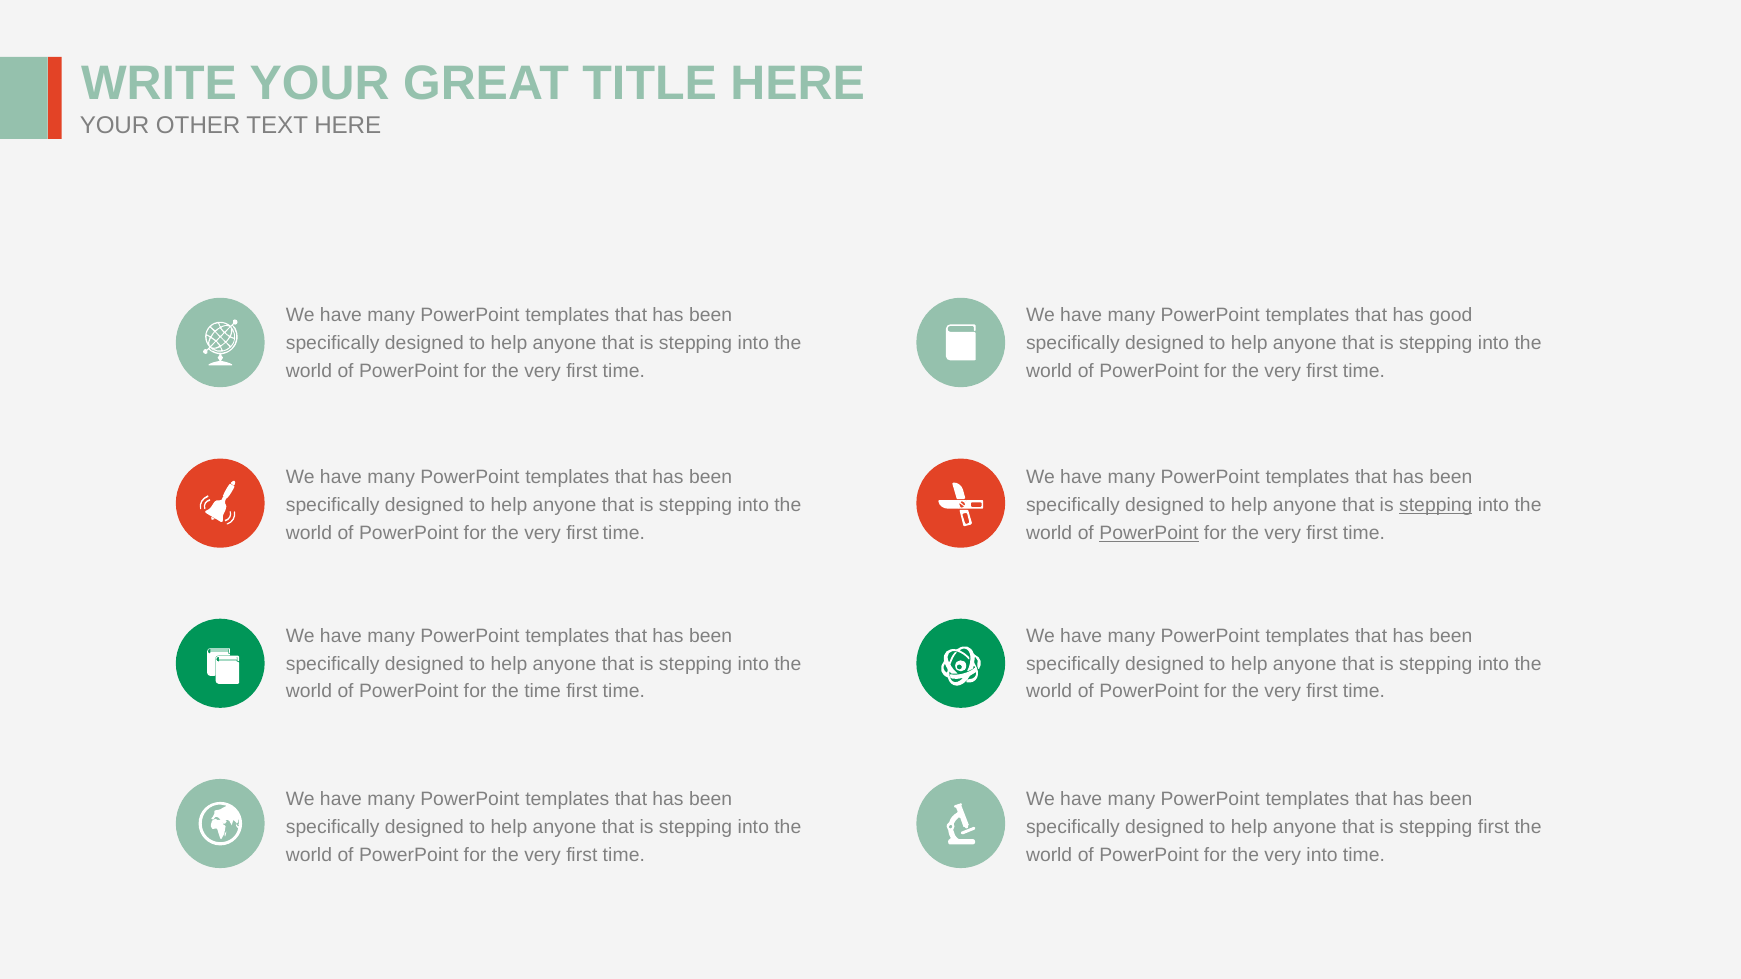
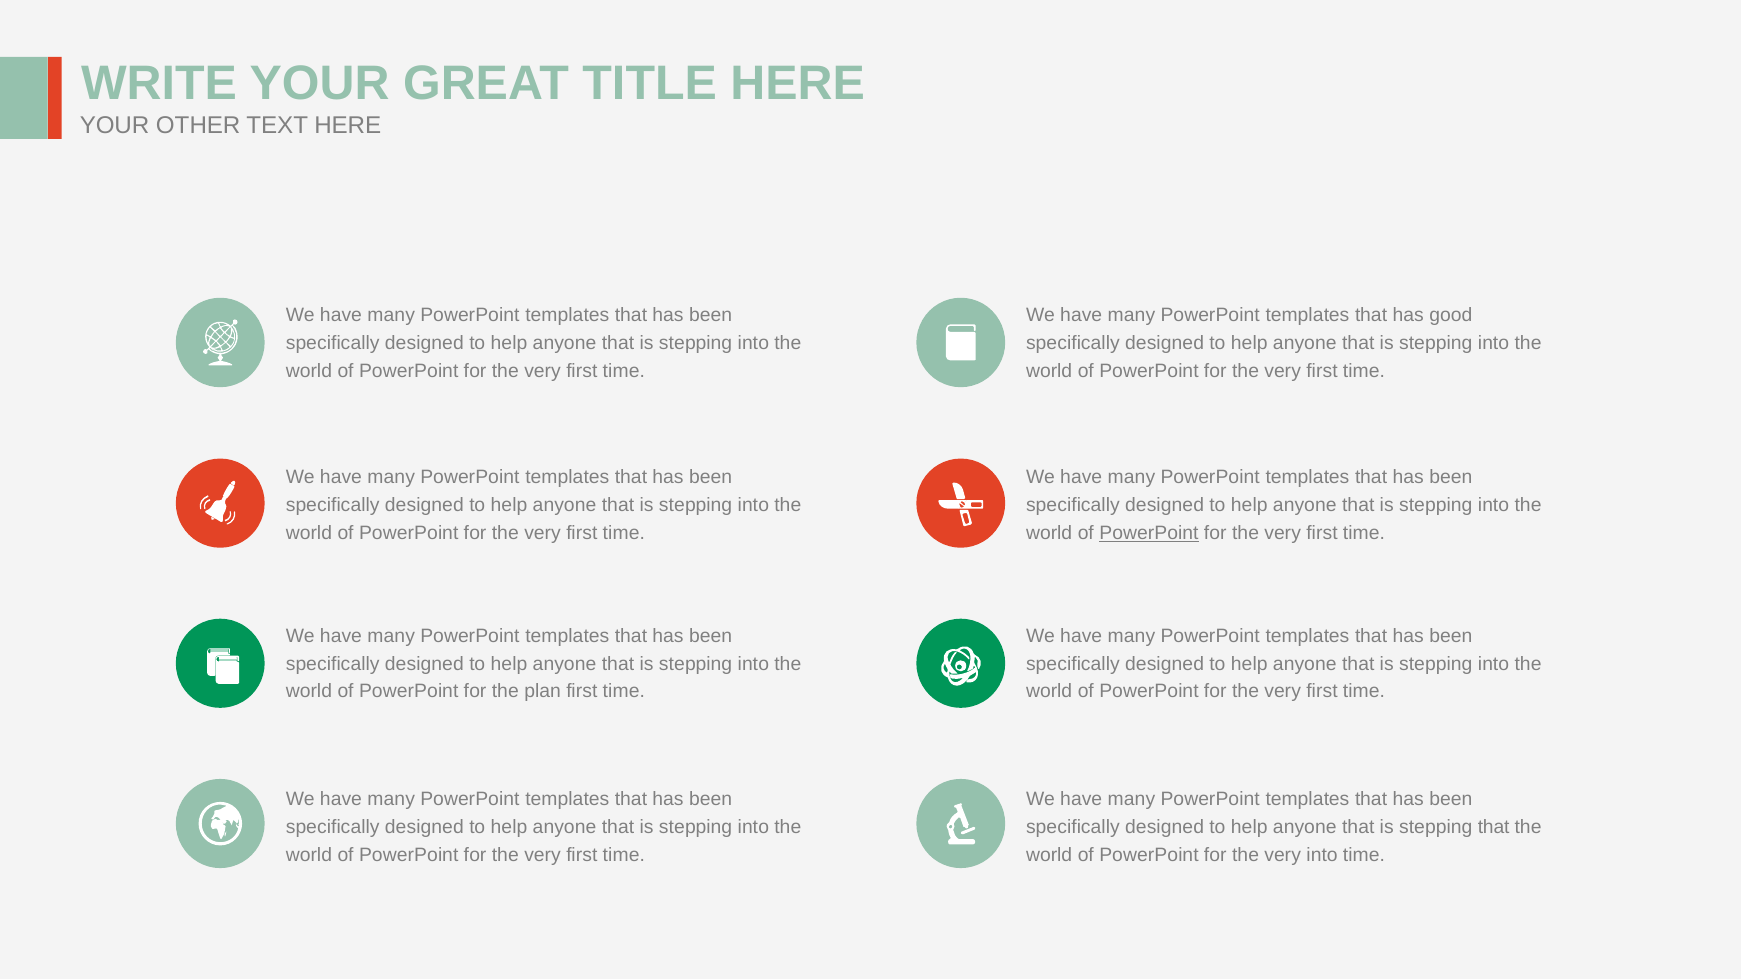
stepping at (1436, 505) underline: present -> none
the time: time -> plan
stepping first: first -> that
